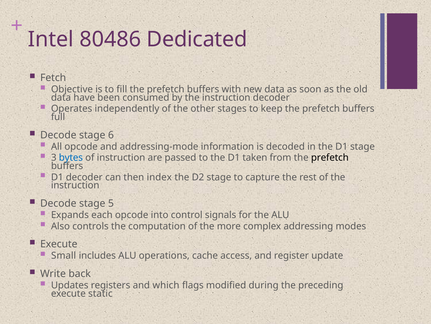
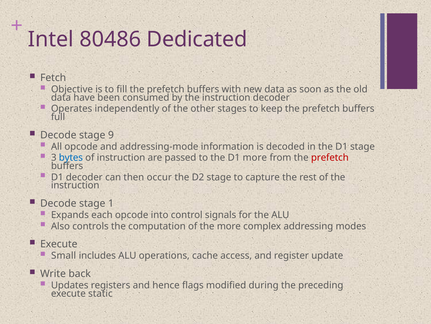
6: 6 -> 9
D1 taken: taken -> more
prefetch at (330, 157) colour: black -> red
index: index -> occur
5: 5 -> 1
which: which -> hence
